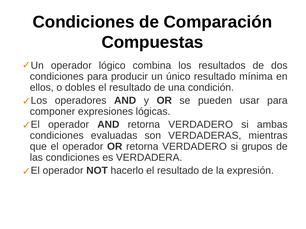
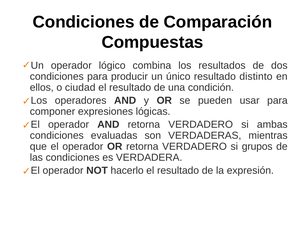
mínima: mínima -> distinto
dobles: dobles -> ciudad
